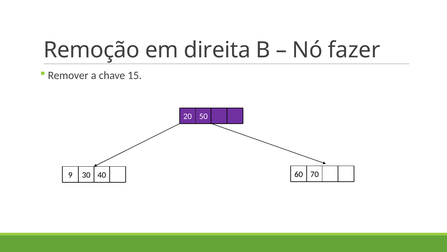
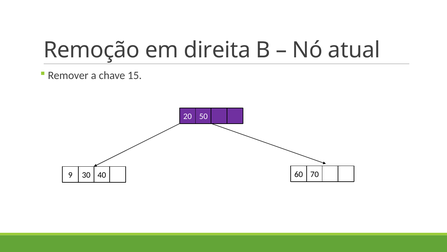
fazer: fazer -> atual
